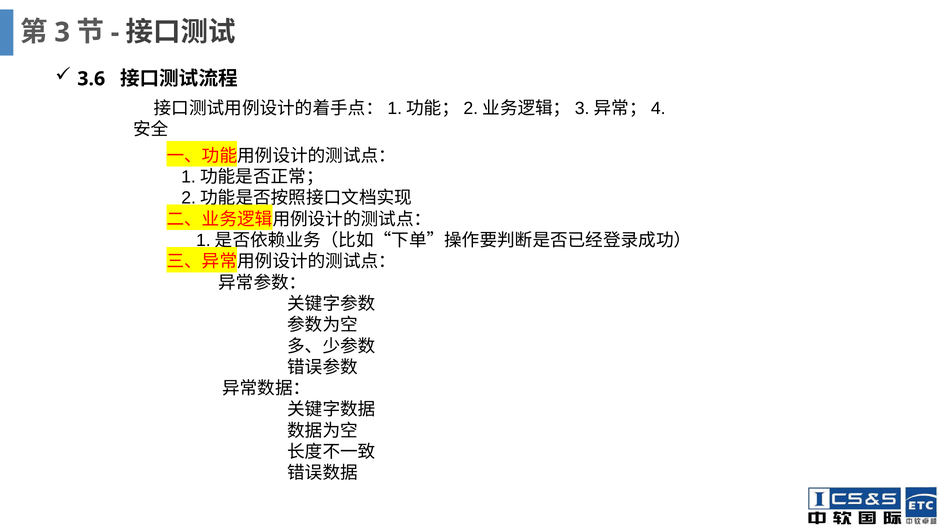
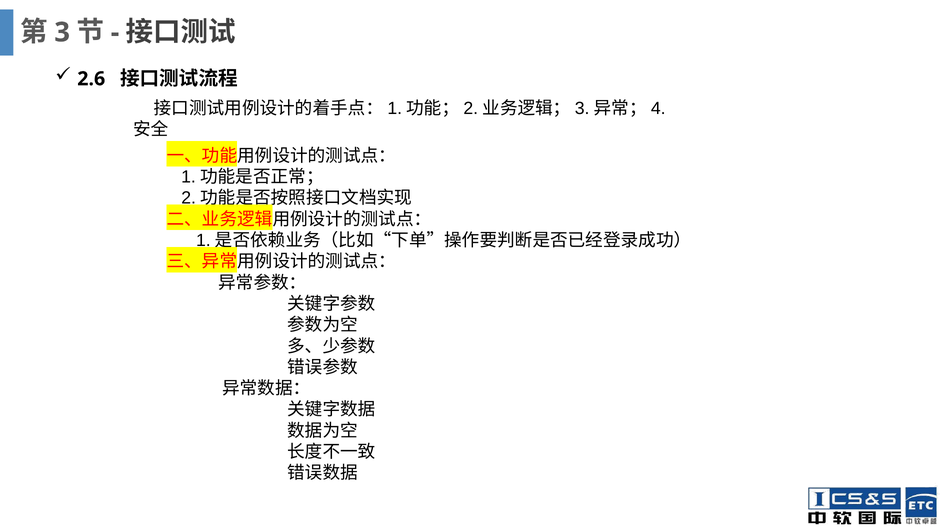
3.6: 3.6 -> 2.6
